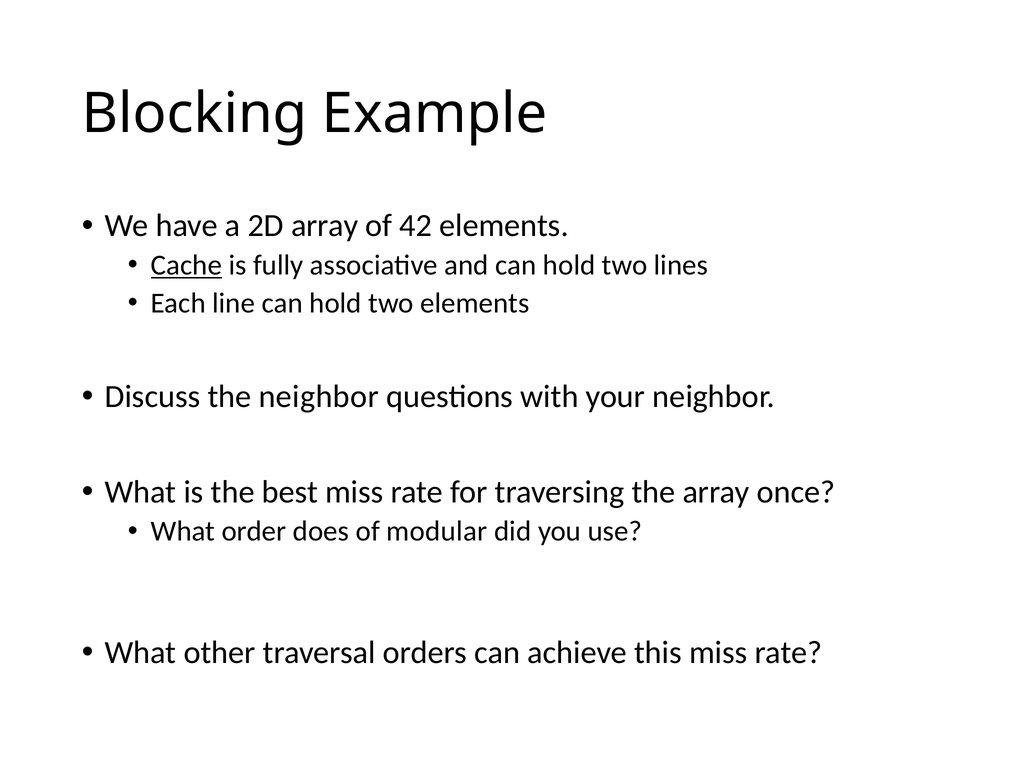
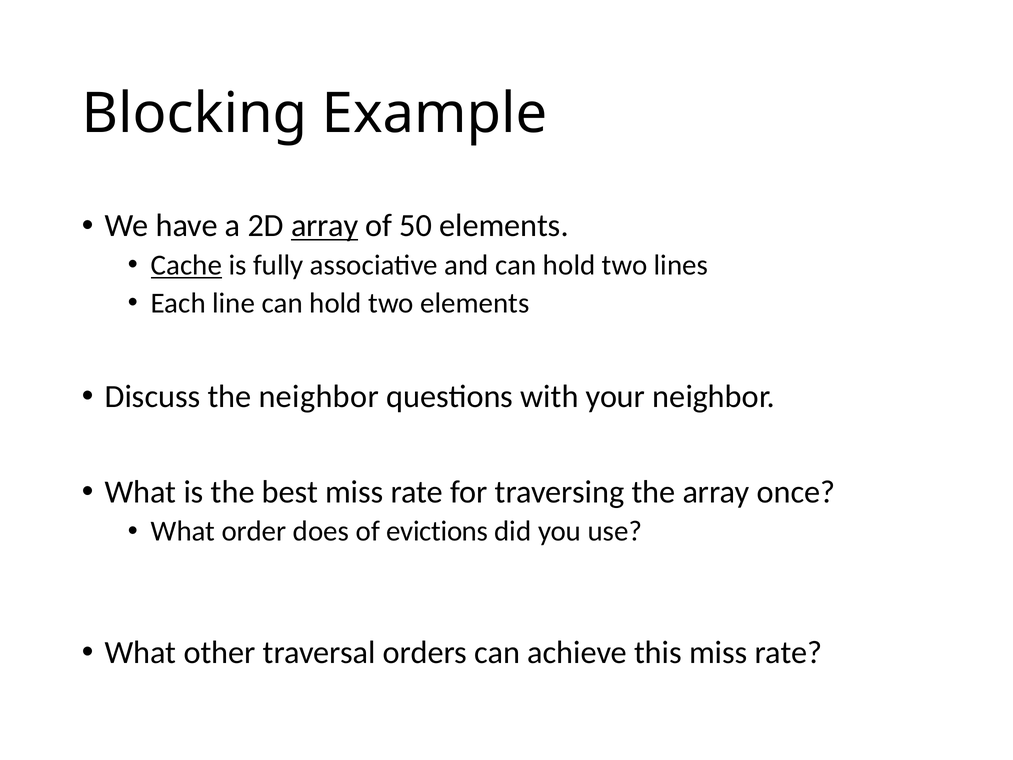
array at (325, 226) underline: none -> present
42: 42 -> 50
modular: modular -> evictions
